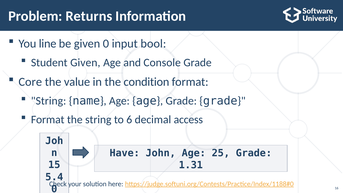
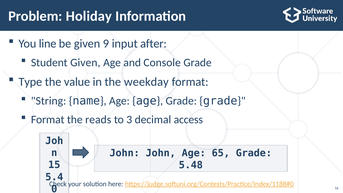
Returns: Returns -> Holiday
given 0: 0 -> 9
bool: bool -> after
Core: Core -> Type
condition: condition -> weekday
the string: string -> reads
6: 6 -> 3
Have at (125, 153): Have -> John
25: 25 -> 65
1.31: 1.31 -> 5.48
